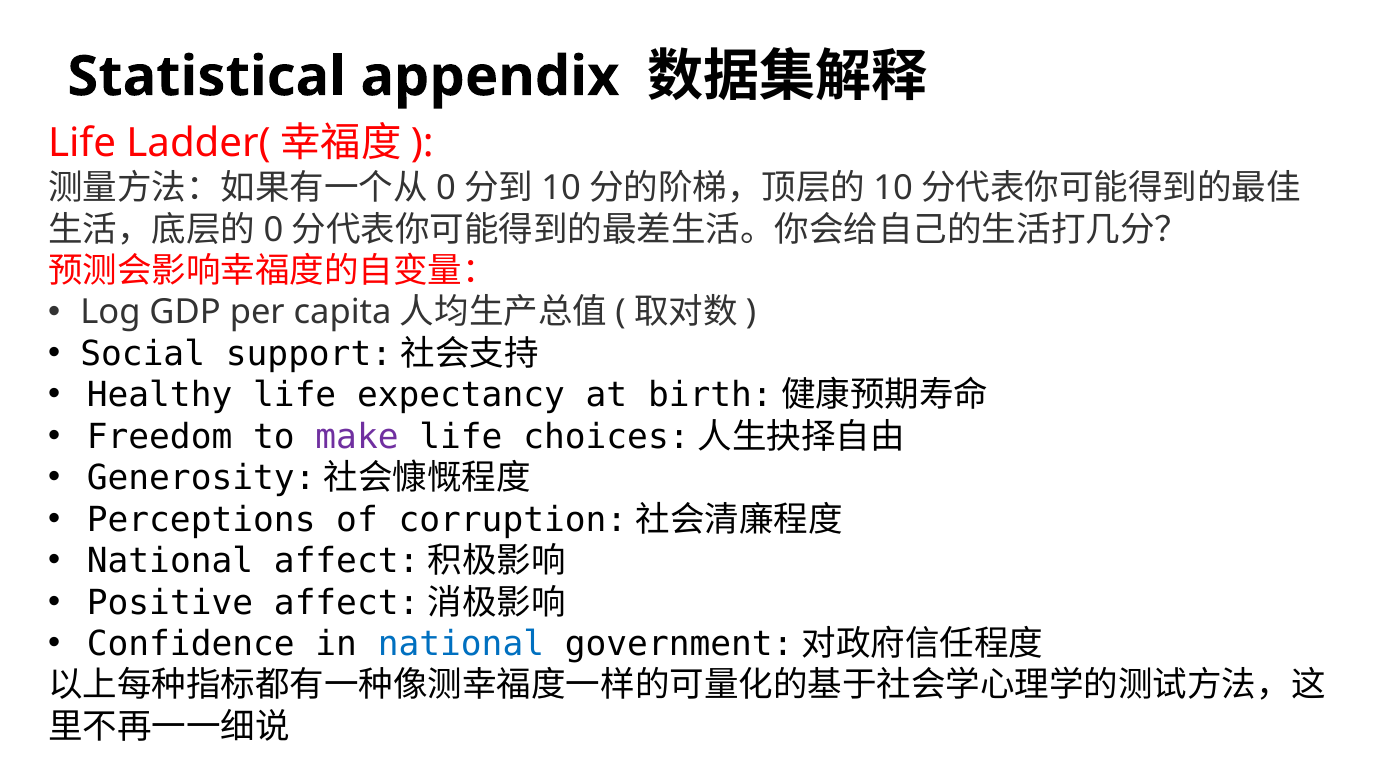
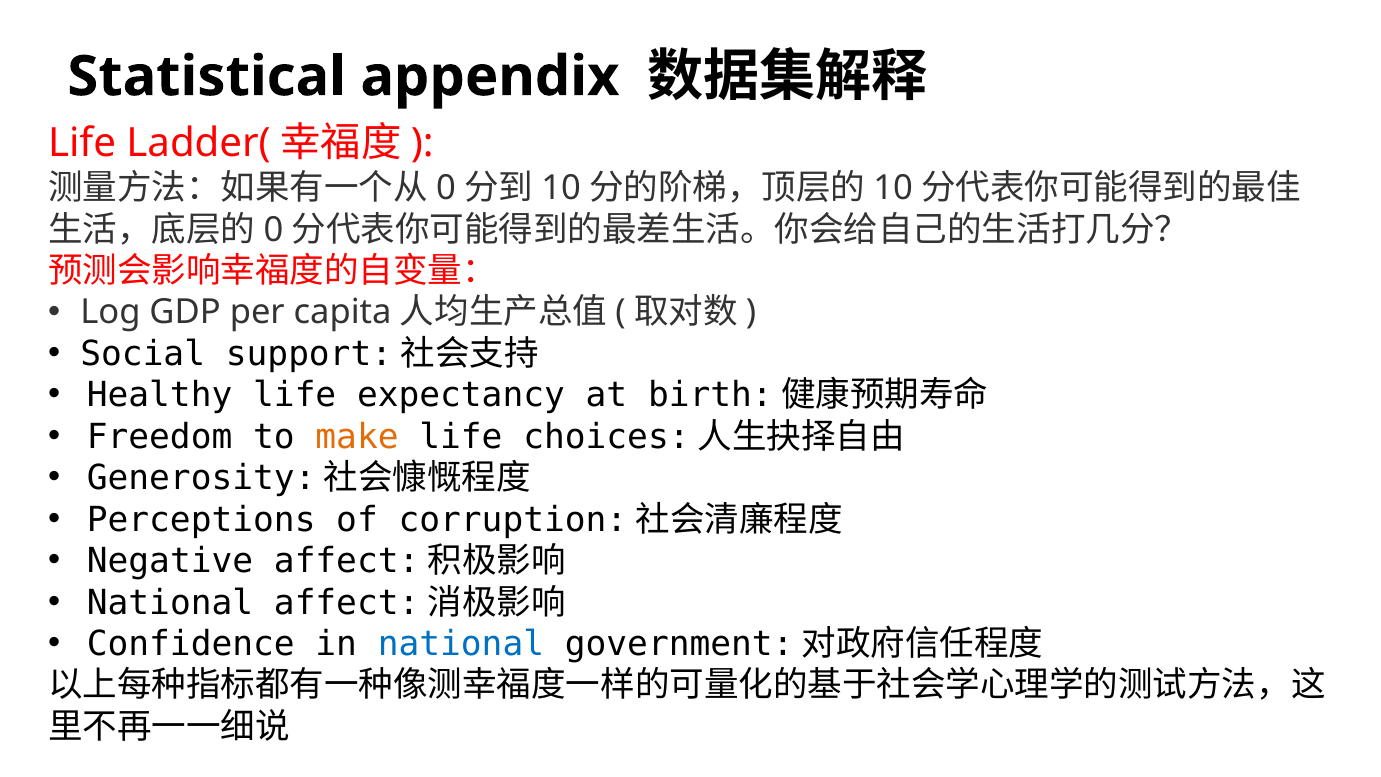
make colour: purple -> orange
National at (170, 561): National -> Negative
Positive at (170, 602): Positive -> National
